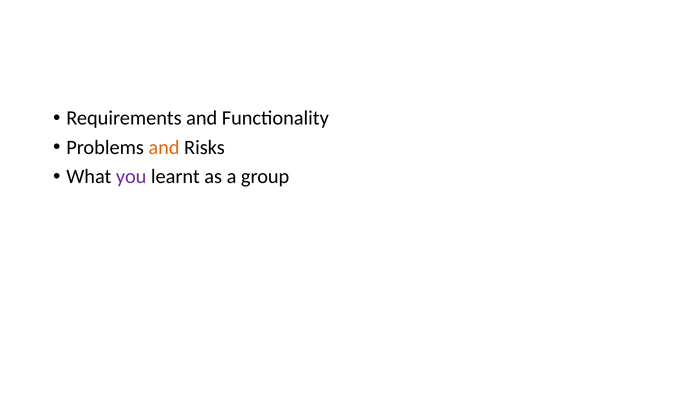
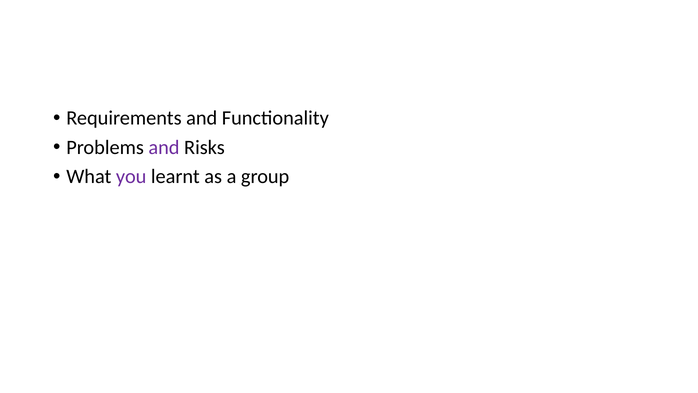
and at (164, 147) colour: orange -> purple
